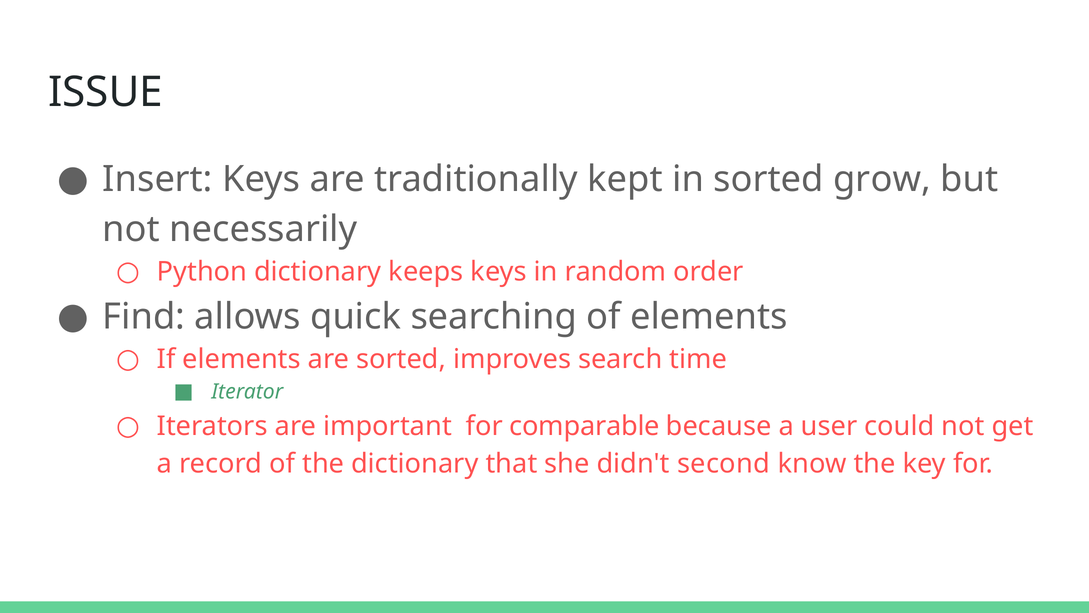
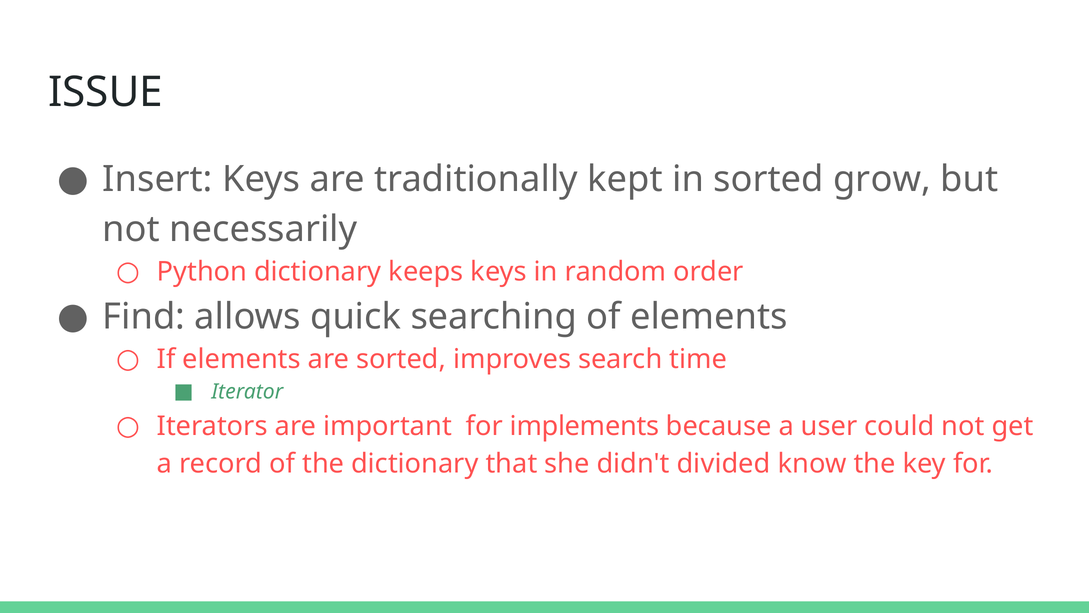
comparable: comparable -> implements
second: second -> divided
